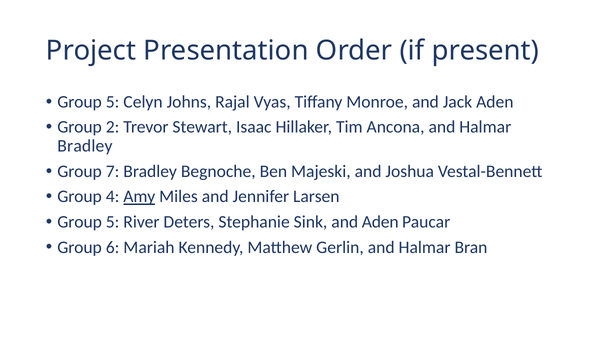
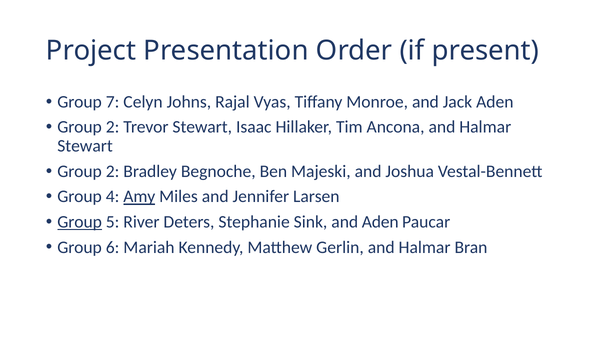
5 at (113, 102): 5 -> 7
Bradley at (85, 146): Bradley -> Stewart
7 at (113, 172): 7 -> 2
Group at (80, 222) underline: none -> present
